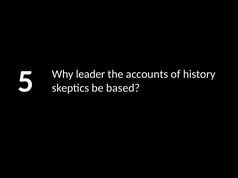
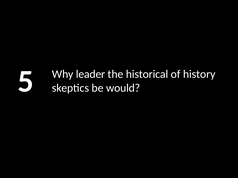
accounts: accounts -> historical
based: based -> would
